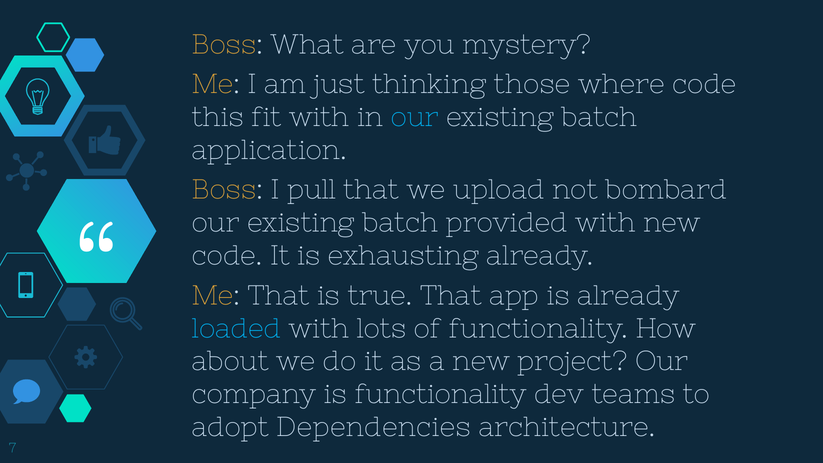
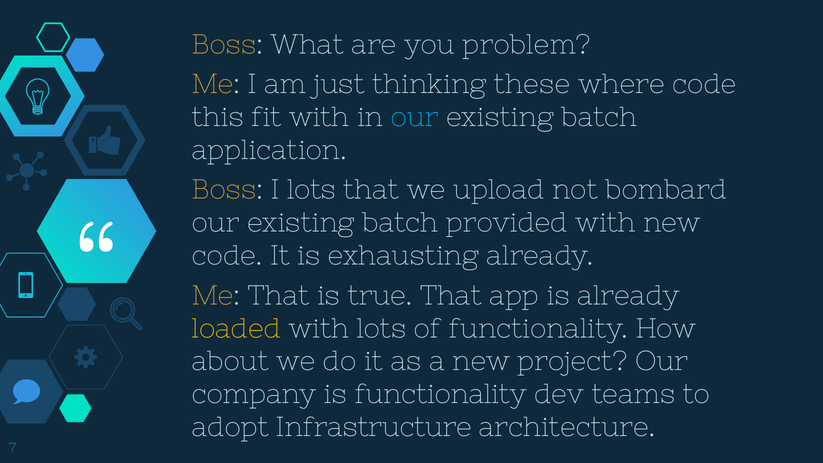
mystery: mystery -> problem
those: those -> these
I pull: pull -> lots
loaded colour: light blue -> yellow
Dependencies: Dependencies -> Infrastructure
